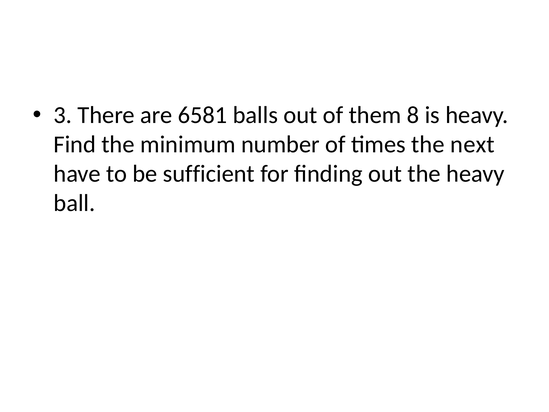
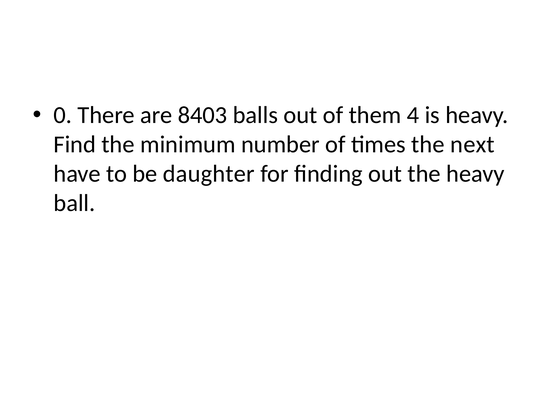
3: 3 -> 0
6581: 6581 -> 8403
8: 8 -> 4
sufficient: sufficient -> daughter
